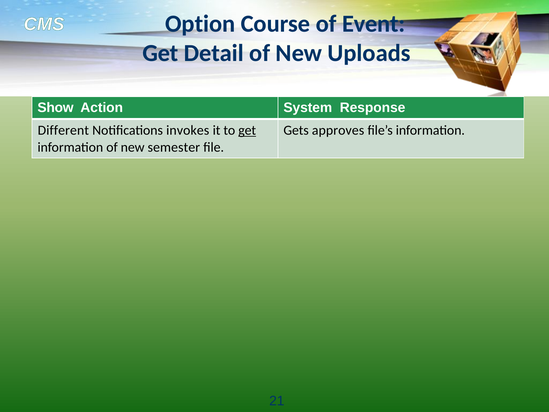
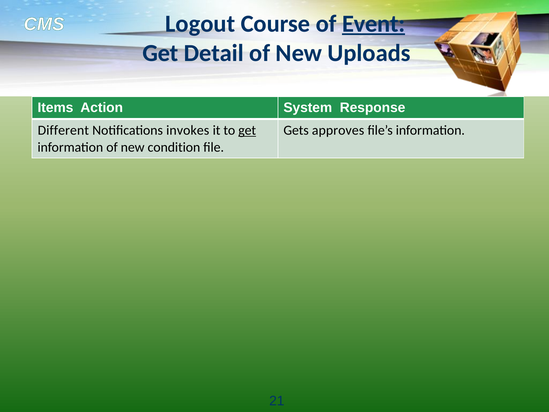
Option: Option -> Logout
Event underline: none -> present
Show: Show -> Items
semester: semester -> condition
